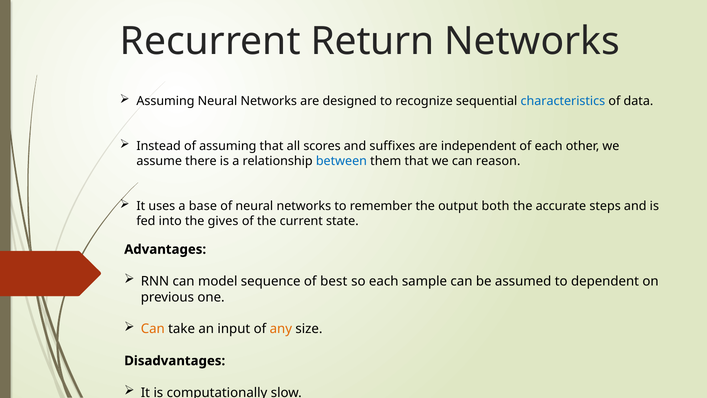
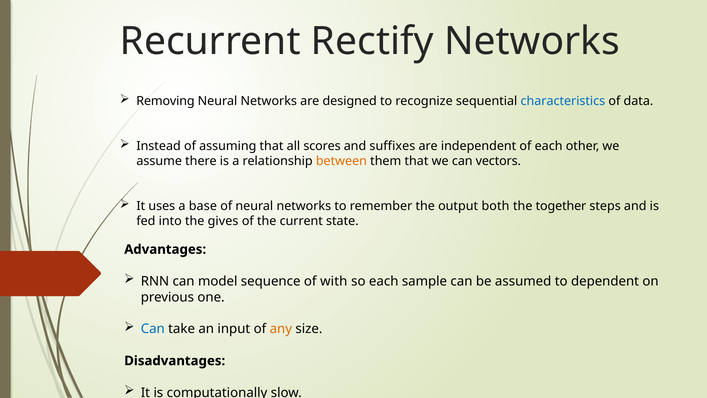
Return: Return -> Rectify
Assuming at (165, 101): Assuming -> Removing
between colour: blue -> orange
reason: reason -> vectors
accurate: accurate -> together
best: best -> with
Can at (153, 329) colour: orange -> blue
